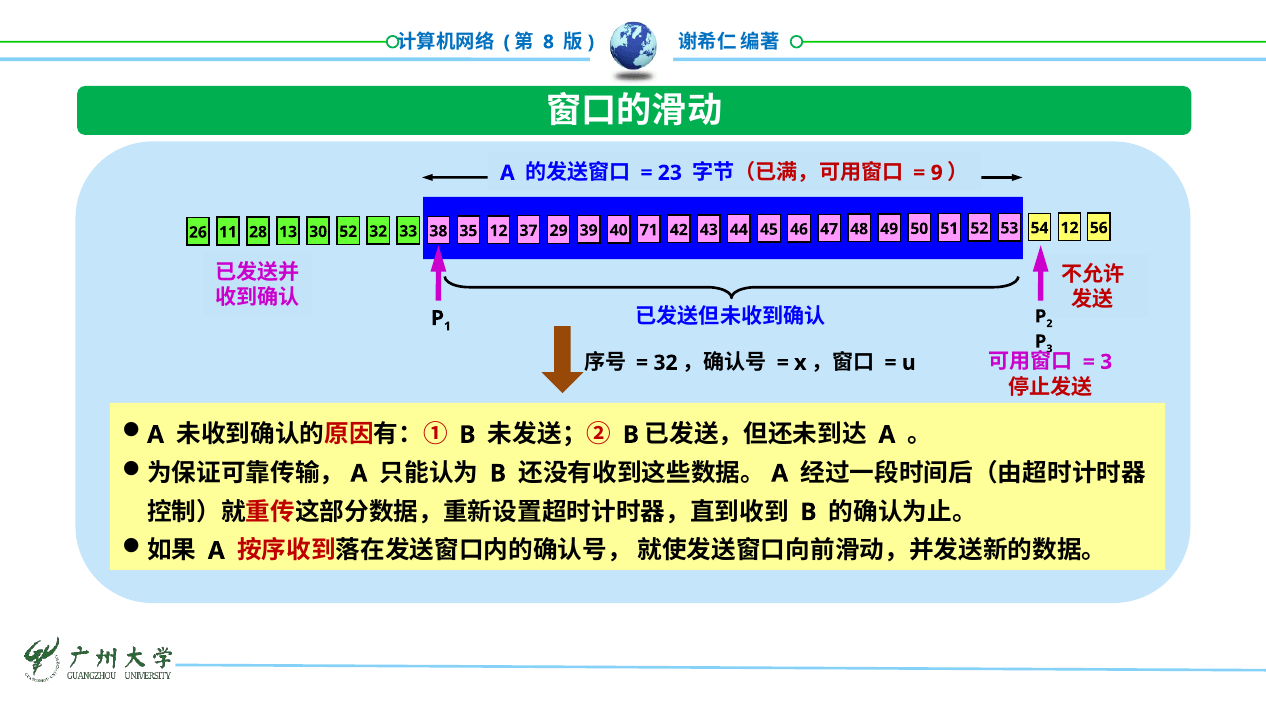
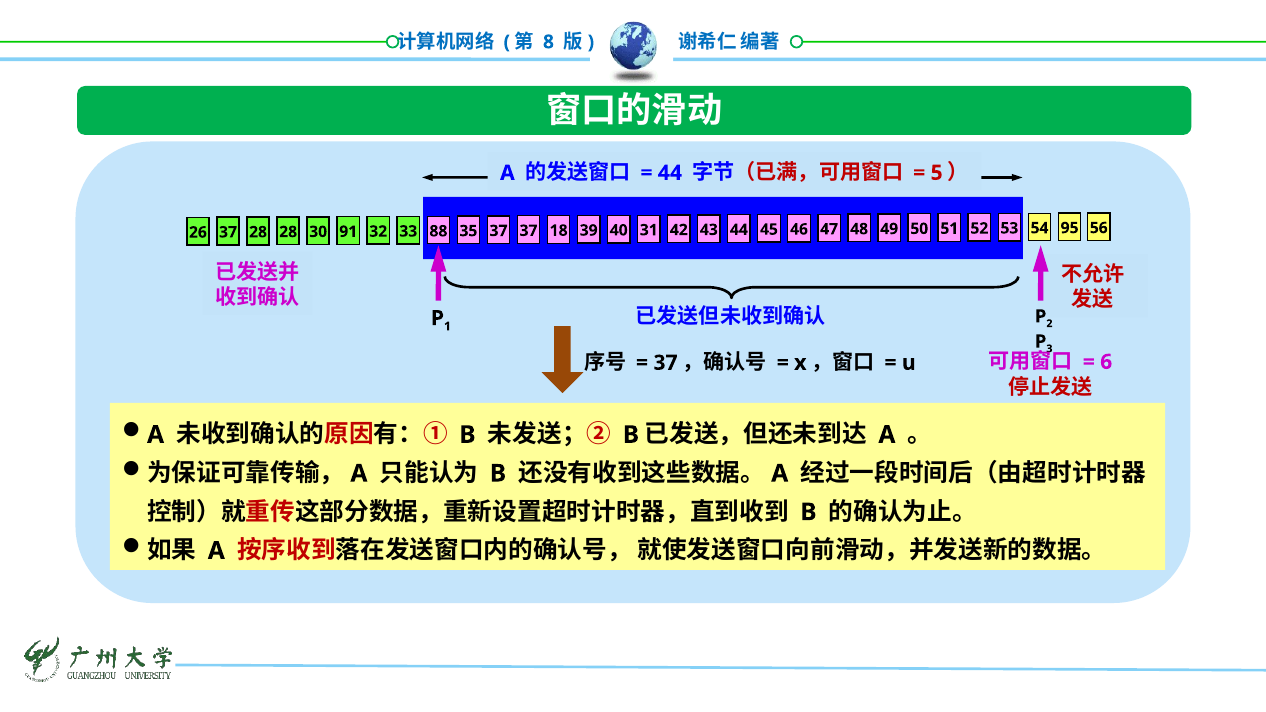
23 at (670, 173): 23 -> 44
9: 9 -> 5
26 11: 11 -> 37
28 13: 13 -> 28
30 52: 52 -> 91
38: 38 -> 88
35 12: 12 -> 37
29: 29 -> 18
71: 71 -> 31
54 12: 12 -> 95
3 at (1106, 362): 3 -> 6
32 at (666, 363): 32 -> 37
